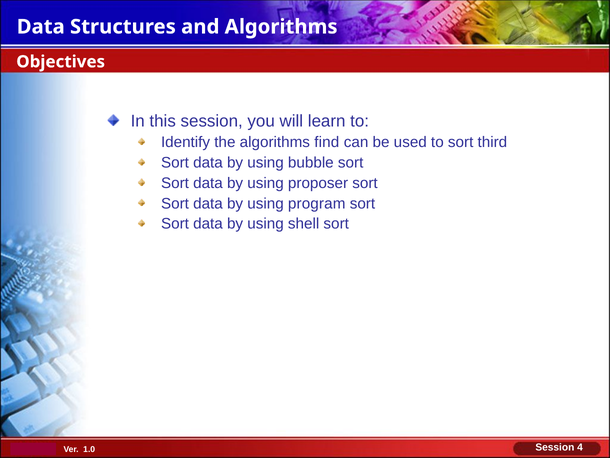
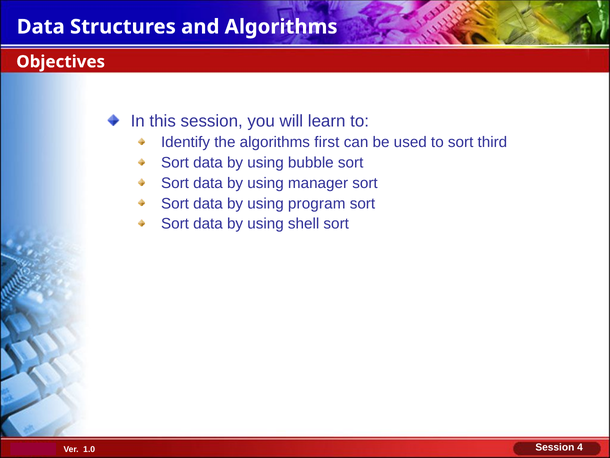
find: find -> first
proposer: proposer -> manager
